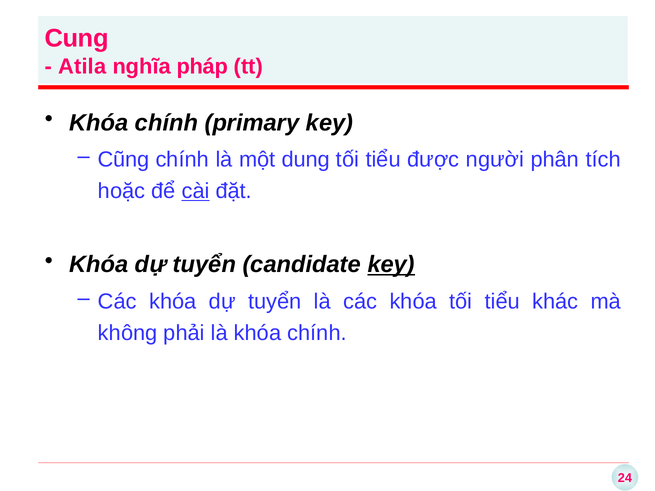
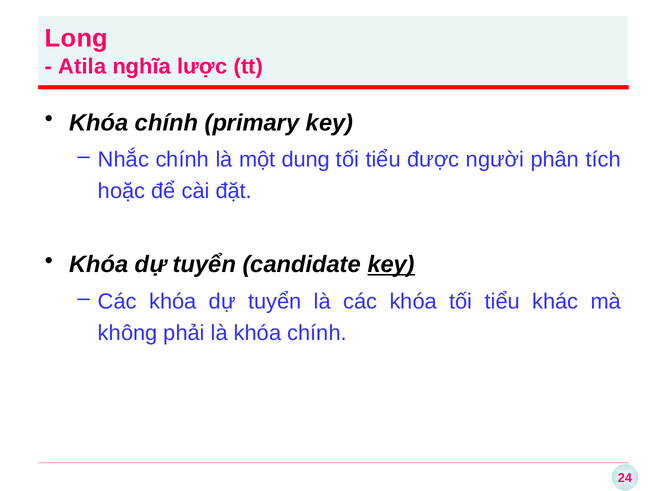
Cung: Cung -> Long
pháp: pháp -> lược
Cũng: Cũng -> Nhắc
cài underline: present -> none
